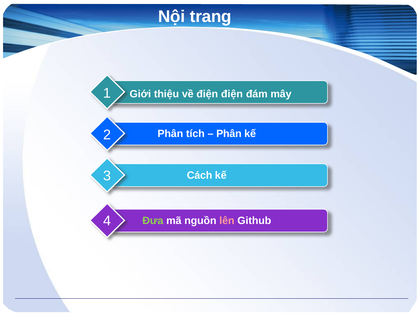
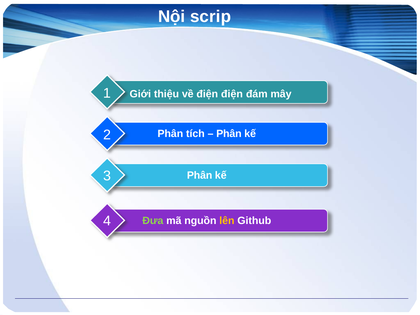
trang: trang -> scrip
Cách at (200, 175): Cách -> Phân
lên colour: pink -> yellow
